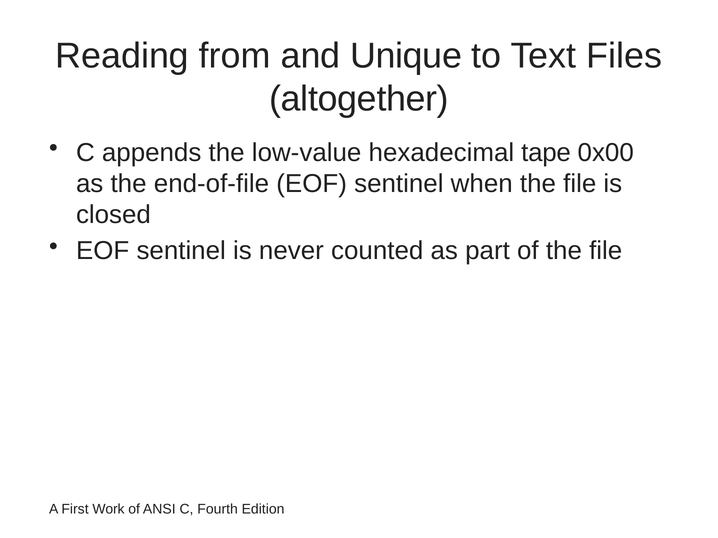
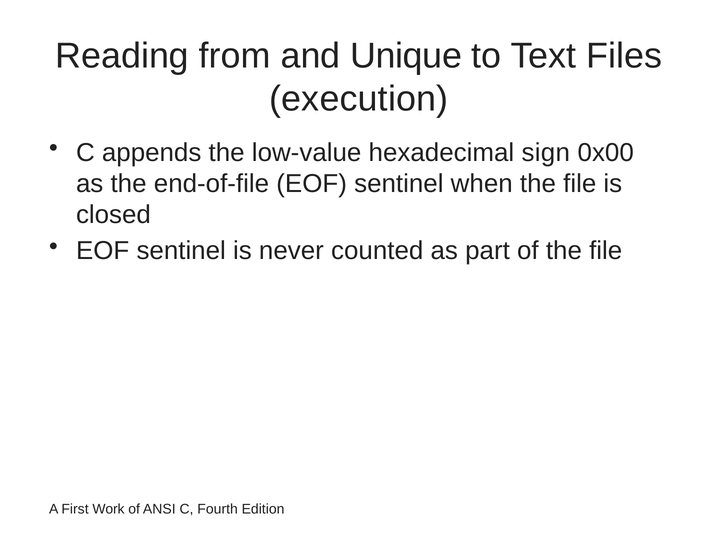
altogether: altogether -> execution
tape: tape -> sign
